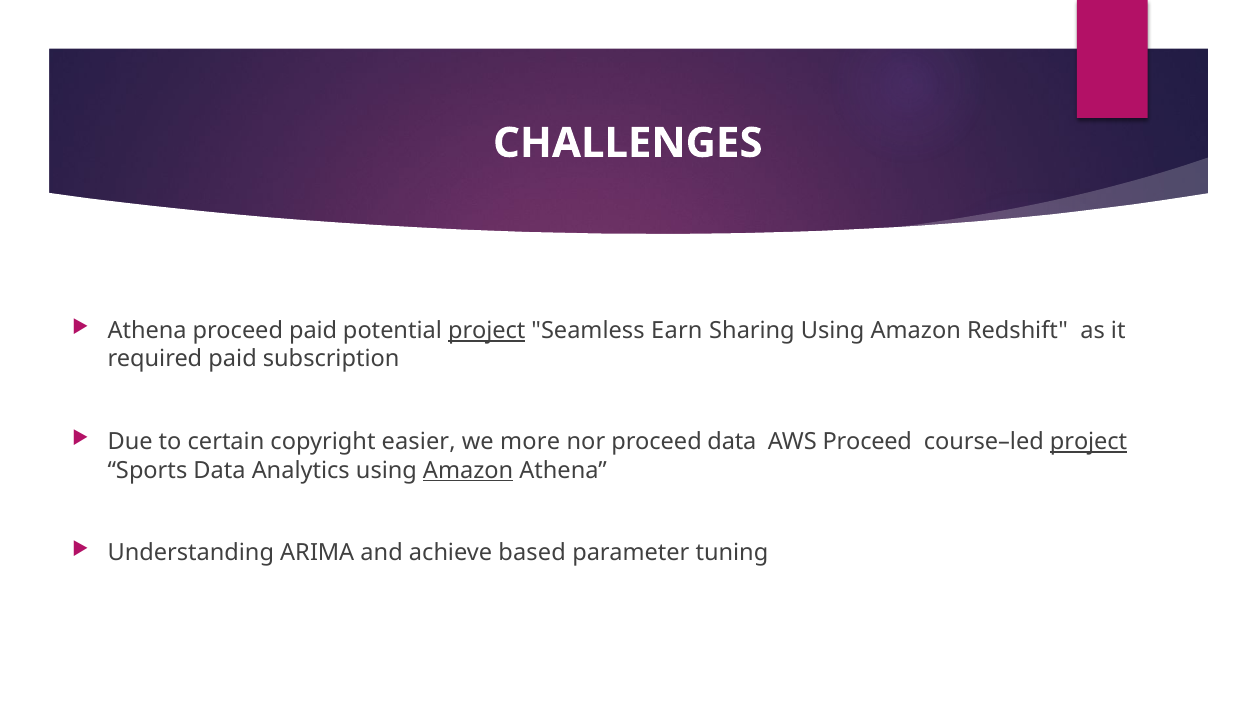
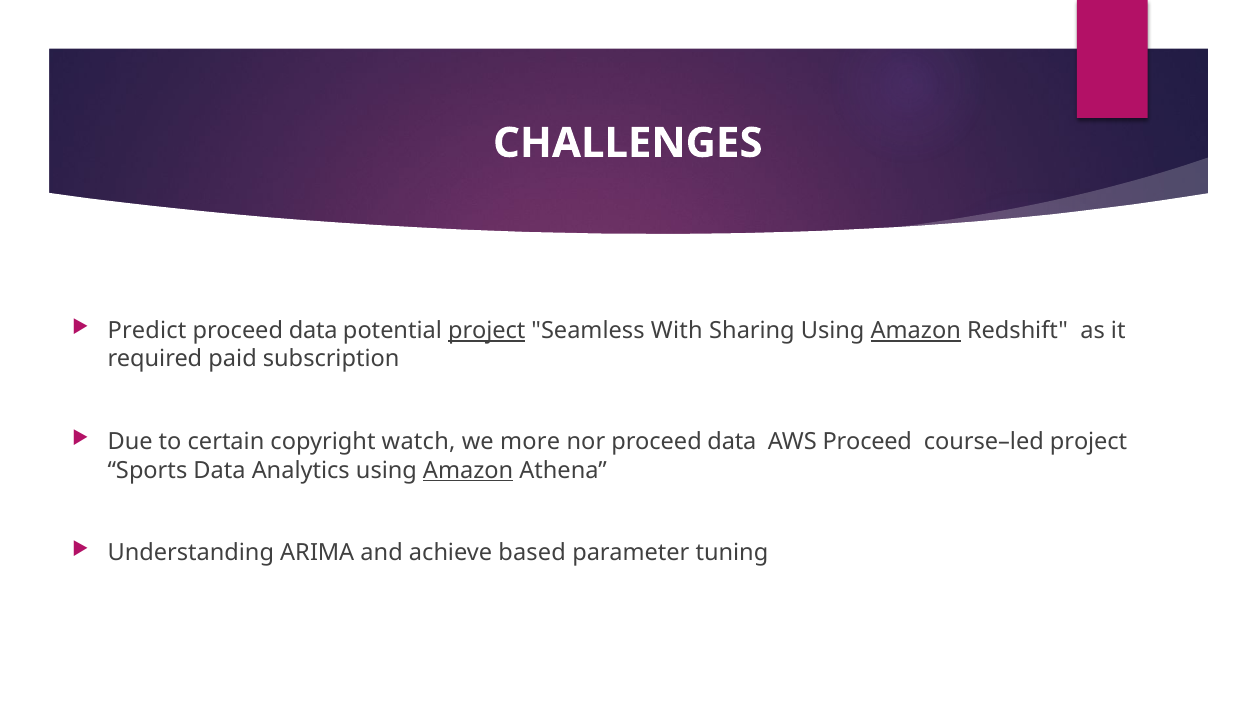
Athena at (147, 331): Athena -> Predict
paid at (313, 331): paid -> data
Earn: Earn -> With
Amazon at (916, 331) underline: none -> present
easier: easier -> watch
project at (1089, 442) underline: present -> none
